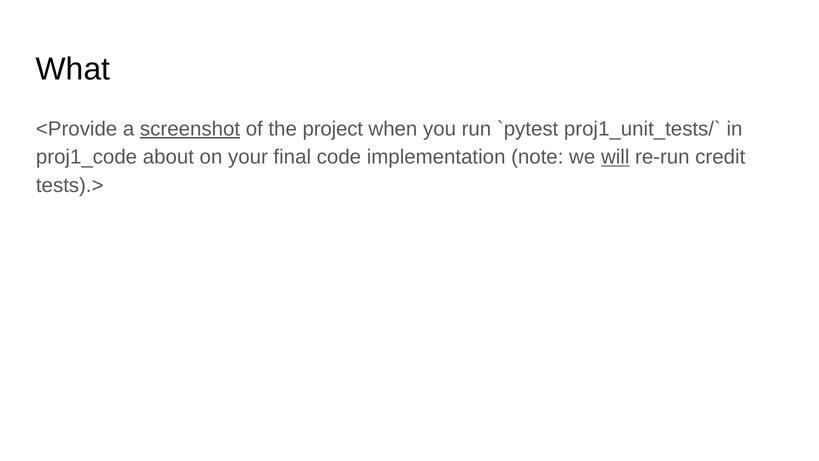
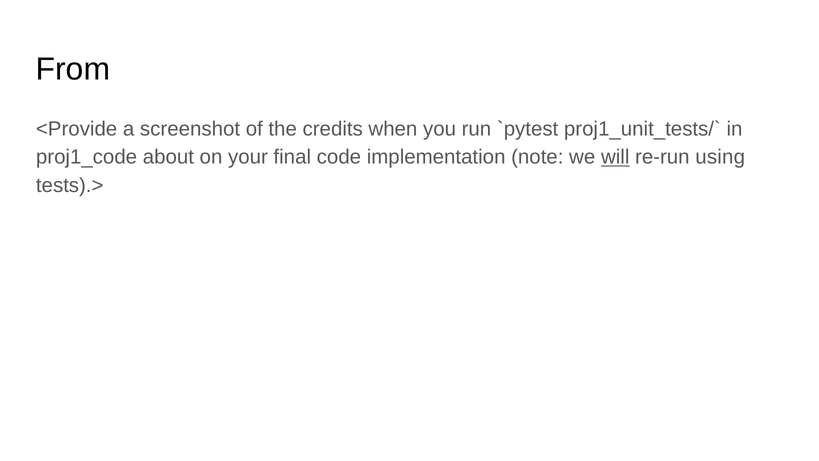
What: What -> From
screenshot underline: present -> none
project: project -> credits
credit: credit -> using
